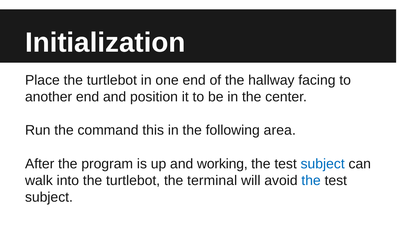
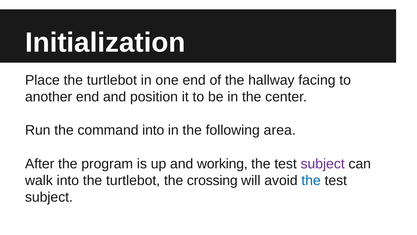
command this: this -> into
subject at (323, 163) colour: blue -> purple
terminal: terminal -> crossing
